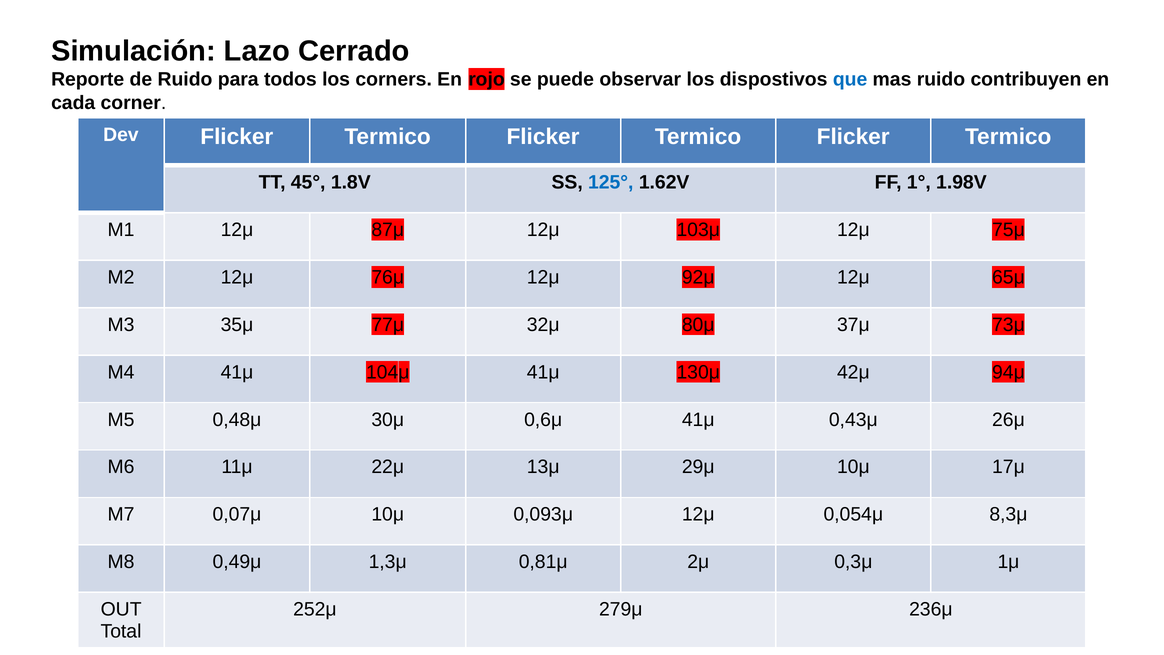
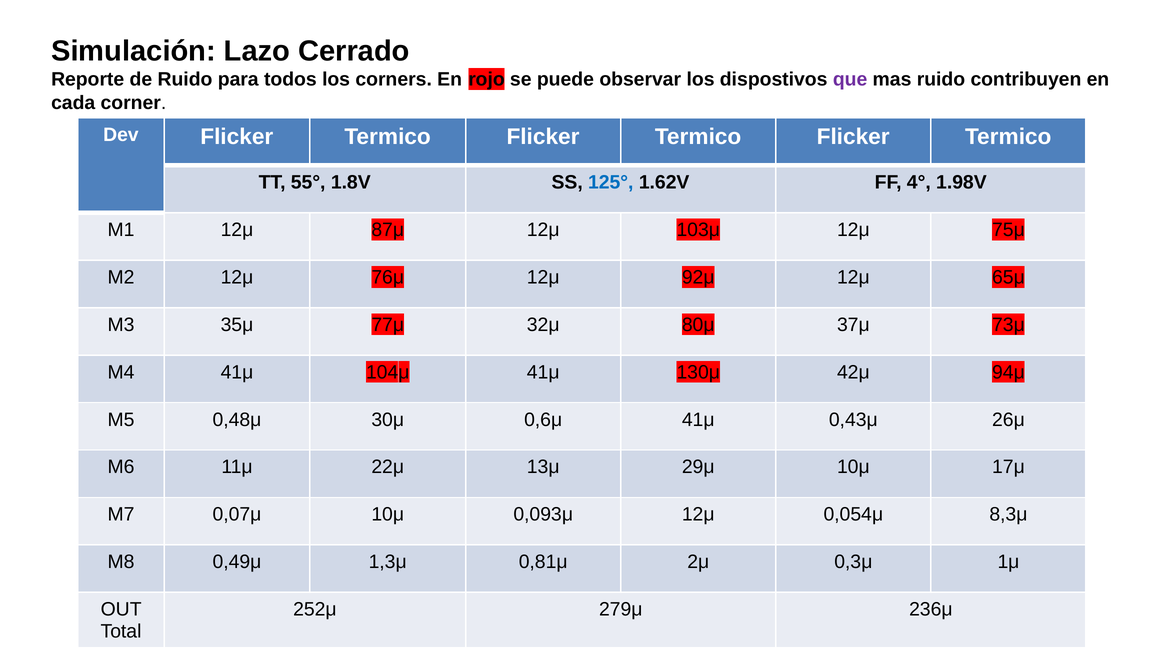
que colour: blue -> purple
45°: 45° -> 55°
1°: 1° -> 4°
